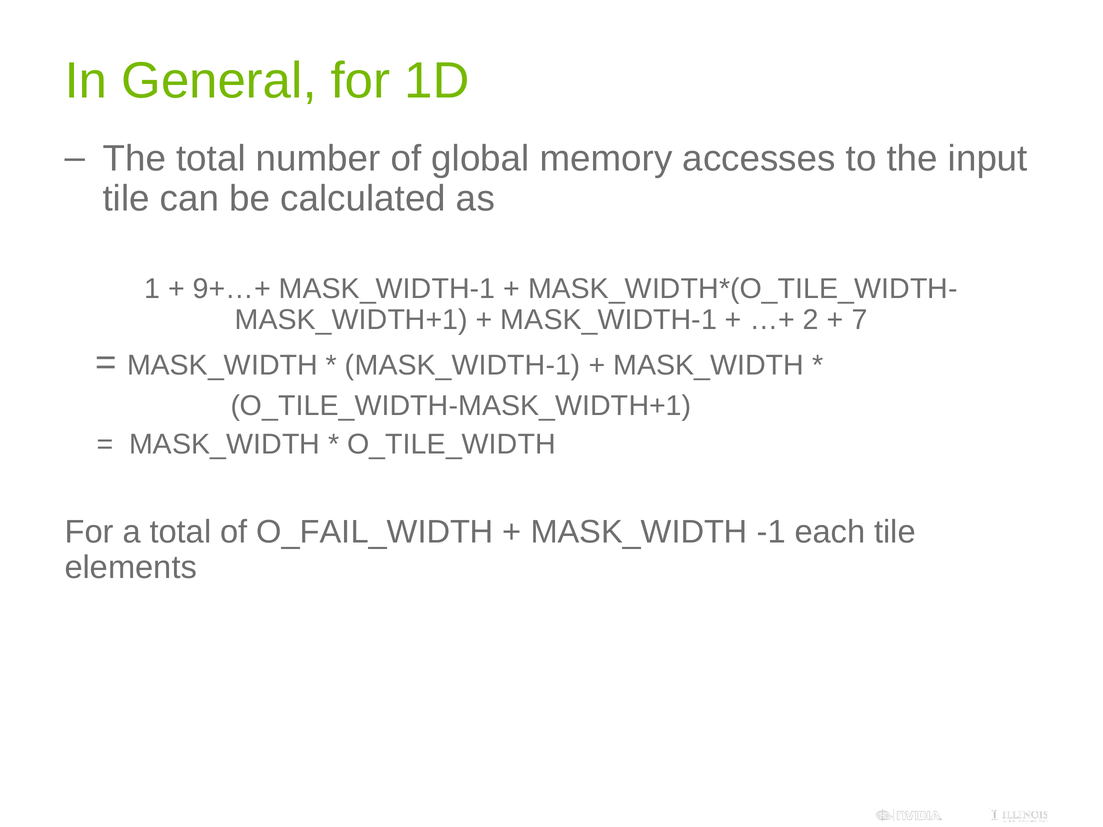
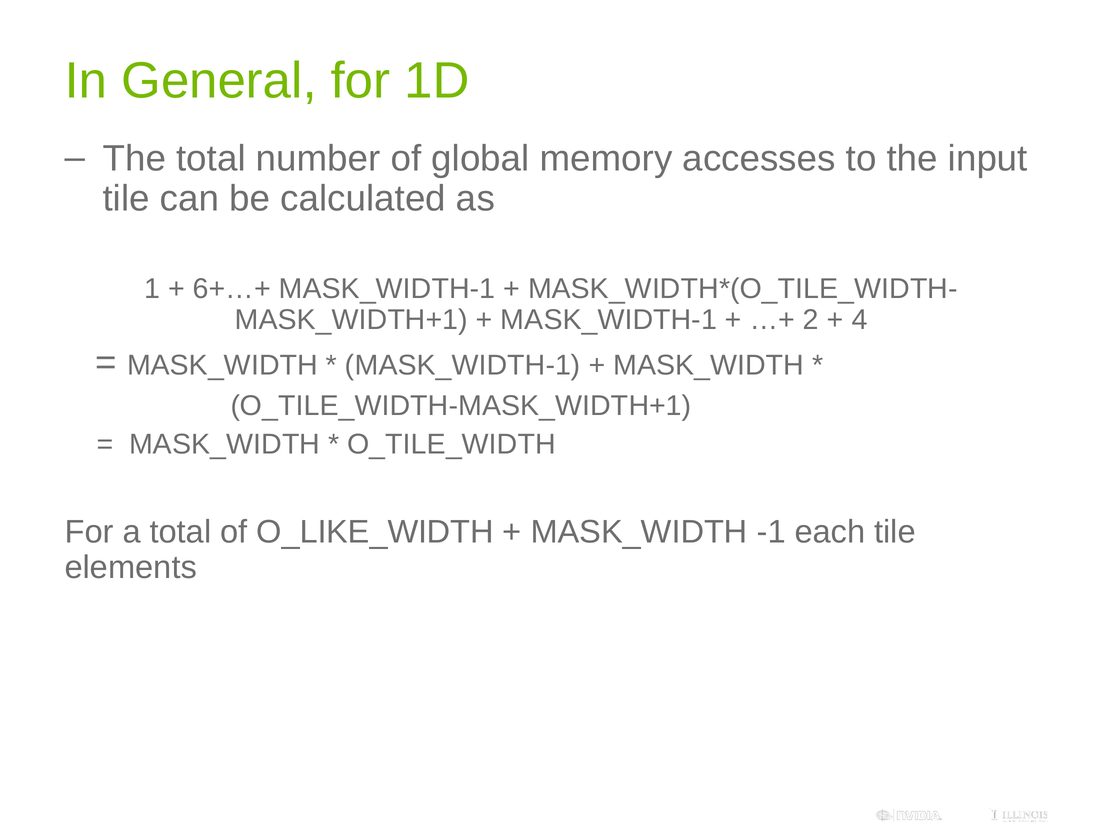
9+…+: 9+…+ -> 6+…+
7: 7 -> 4
O_FAIL_WIDTH: O_FAIL_WIDTH -> O_LIKE_WIDTH
